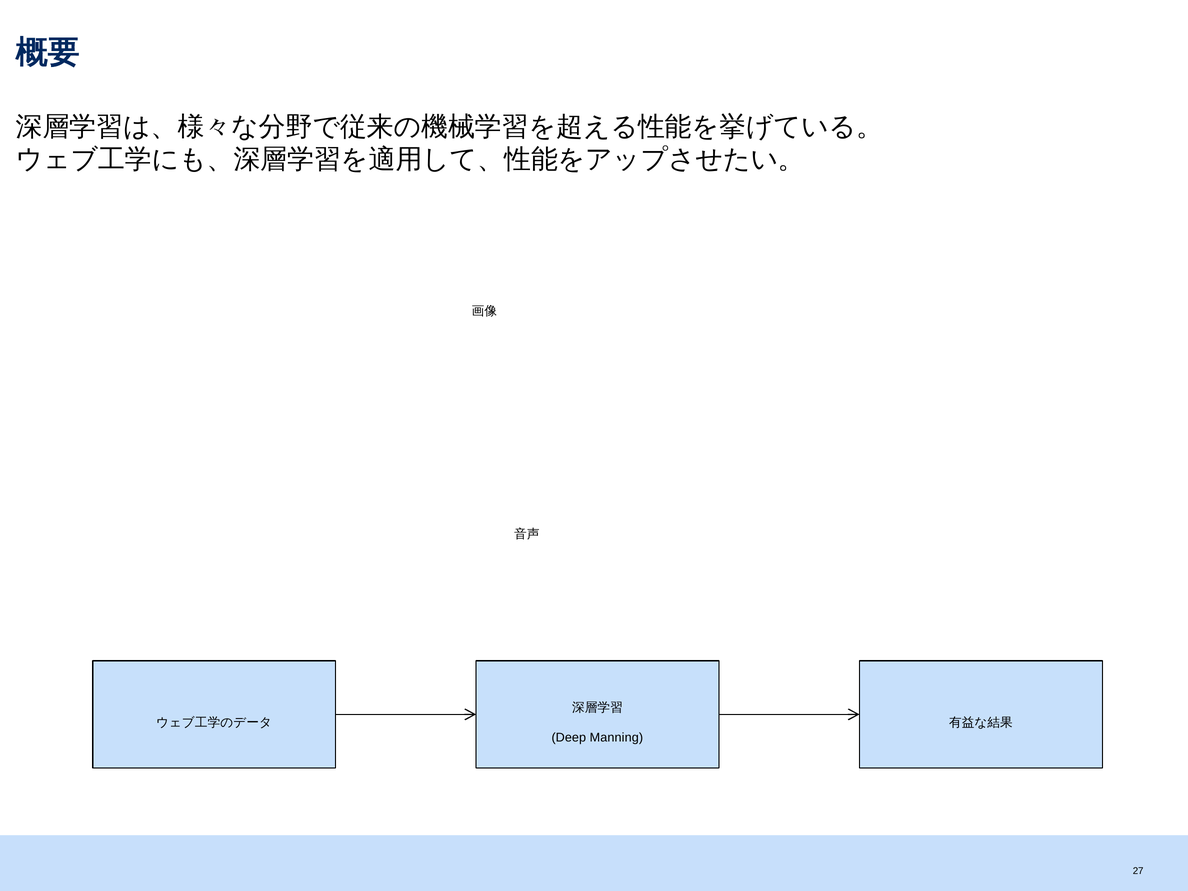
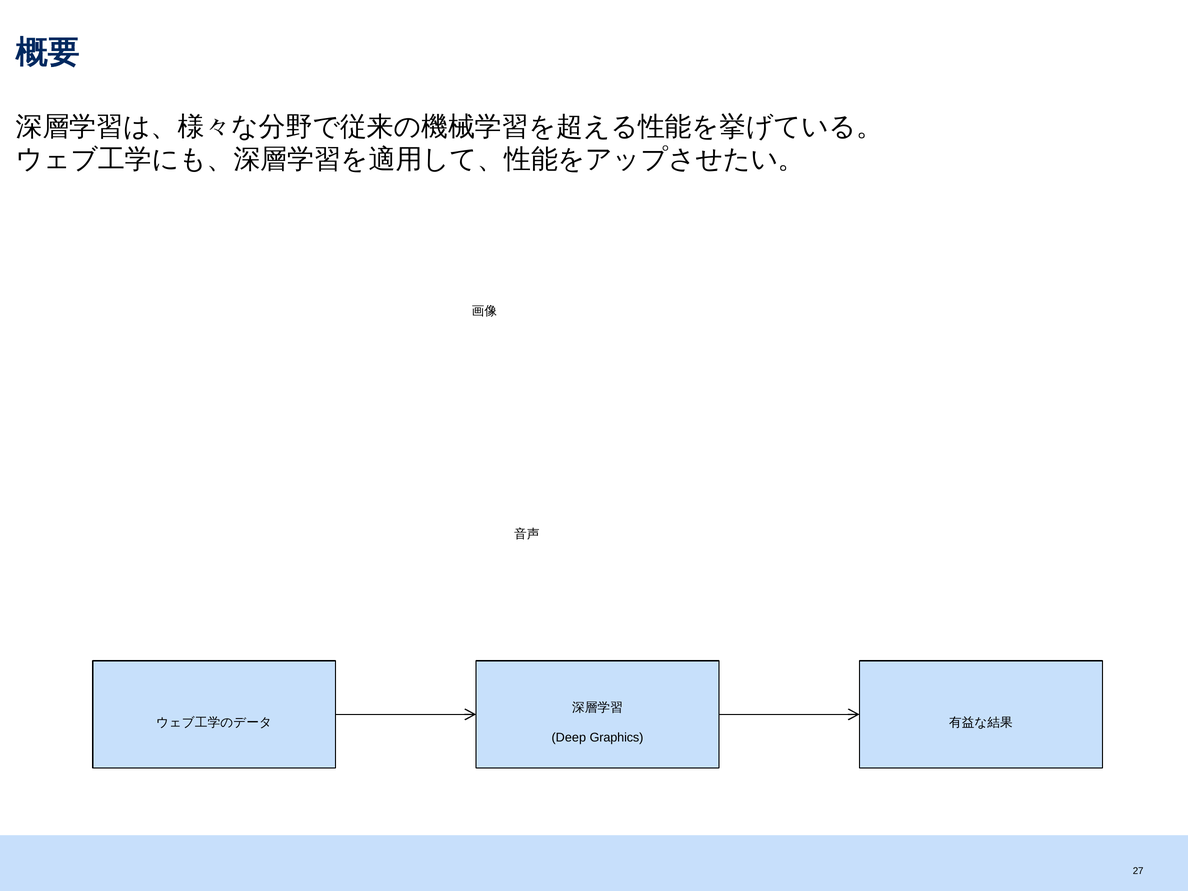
Manning: Manning -> Graphics
